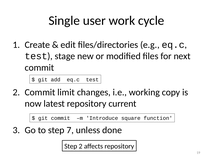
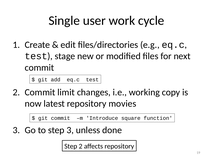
current: current -> movies
step 7: 7 -> 3
